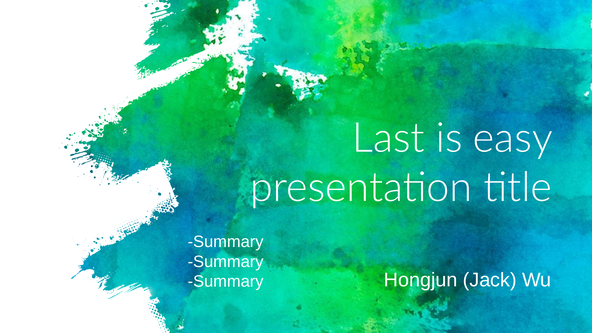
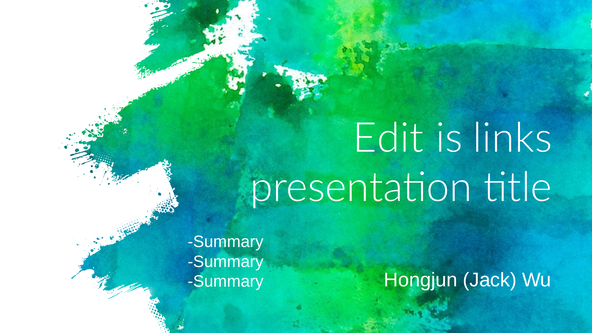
Last: Last -> Edit
easy: easy -> links
